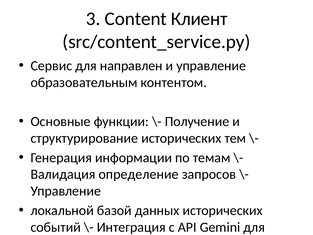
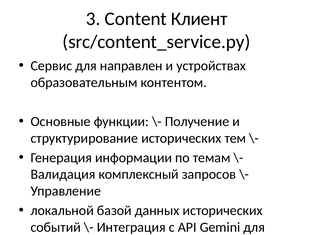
и управление: управление -> устройствах
определение: определение -> комплексный
